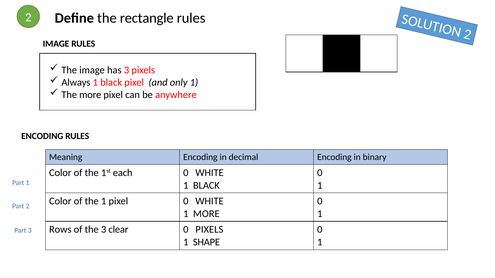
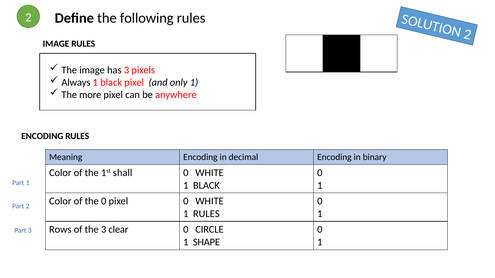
rectangle: rectangle -> following
each: each -> shall
the 1: 1 -> 0
1 MORE: MORE -> RULES
0 PIXELS: PIXELS -> CIRCLE
